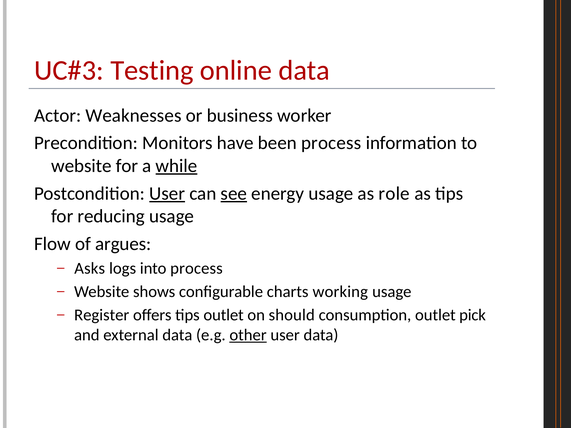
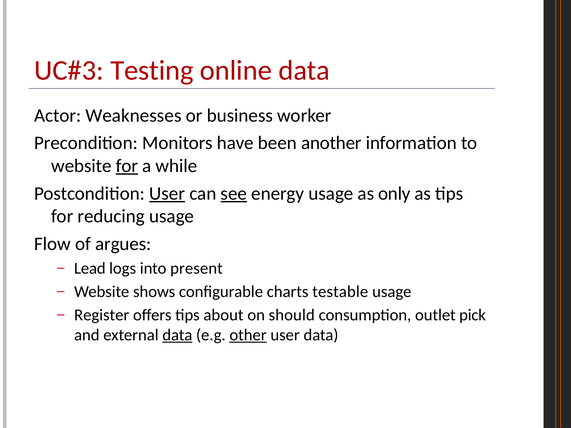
been process: process -> another
for at (127, 166) underline: none -> present
while underline: present -> none
role: role -> only
Asks: Asks -> Lead
into process: process -> present
working: working -> testable
tips outlet: outlet -> about
data at (177, 335) underline: none -> present
